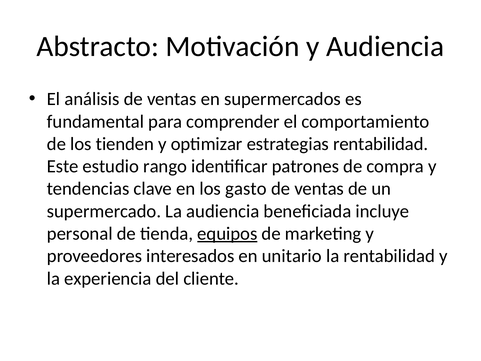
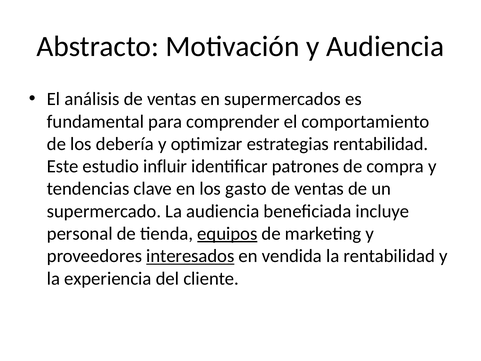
tienden: tienden -> debería
rango: rango -> influir
interesados underline: none -> present
unitario: unitario -> vendida
